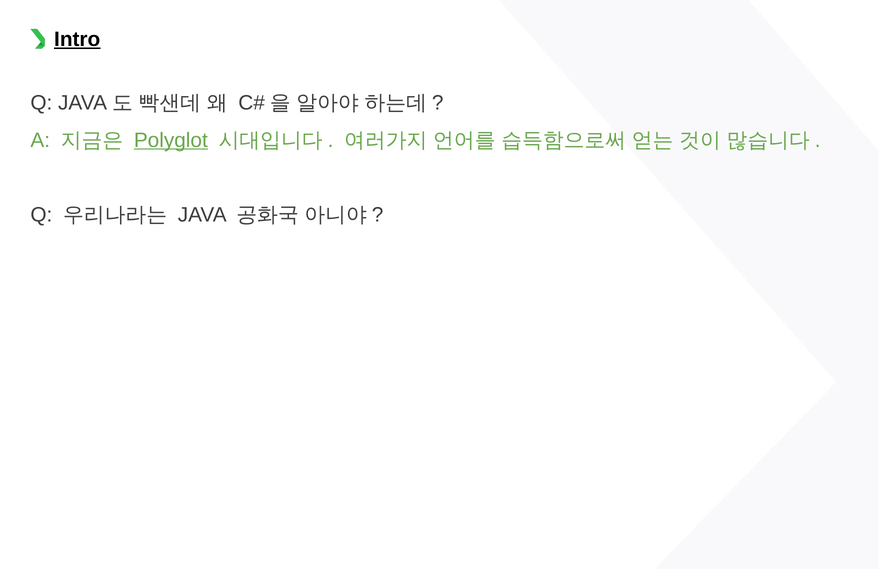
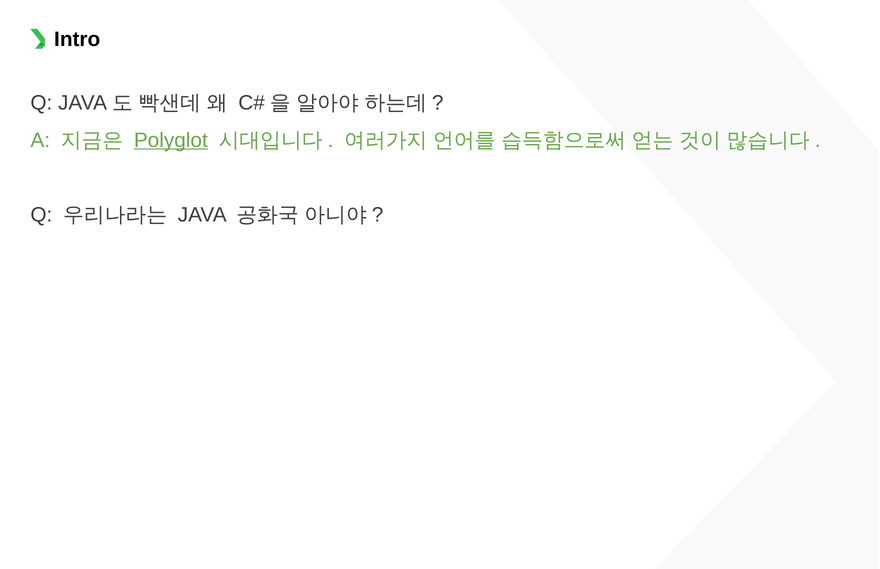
Intro underline: present -> none
